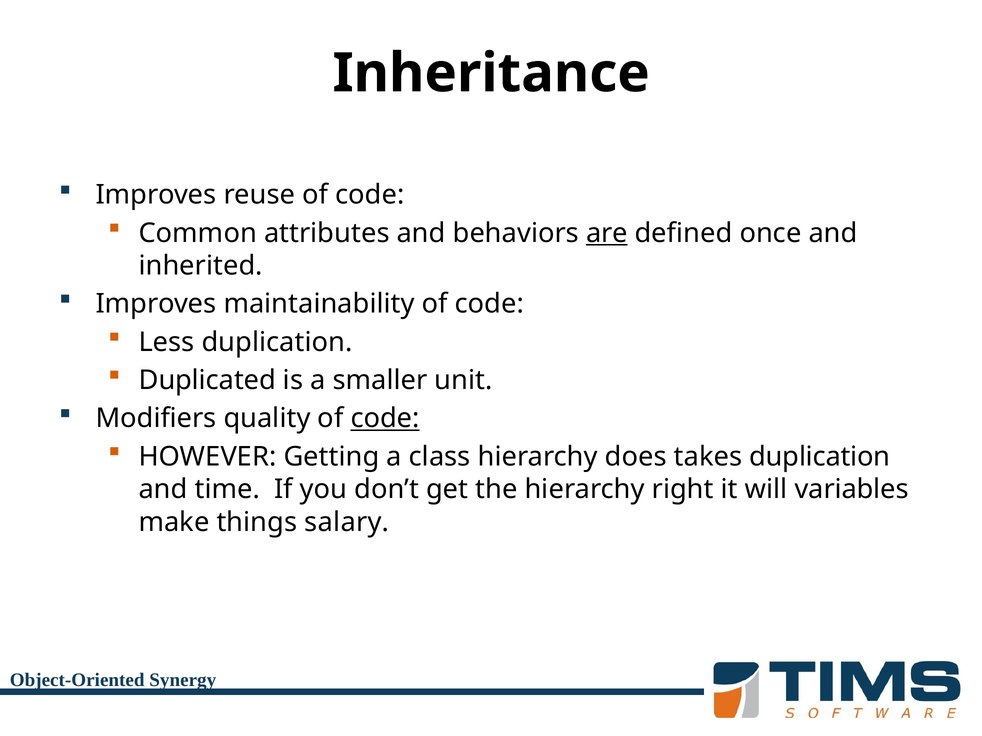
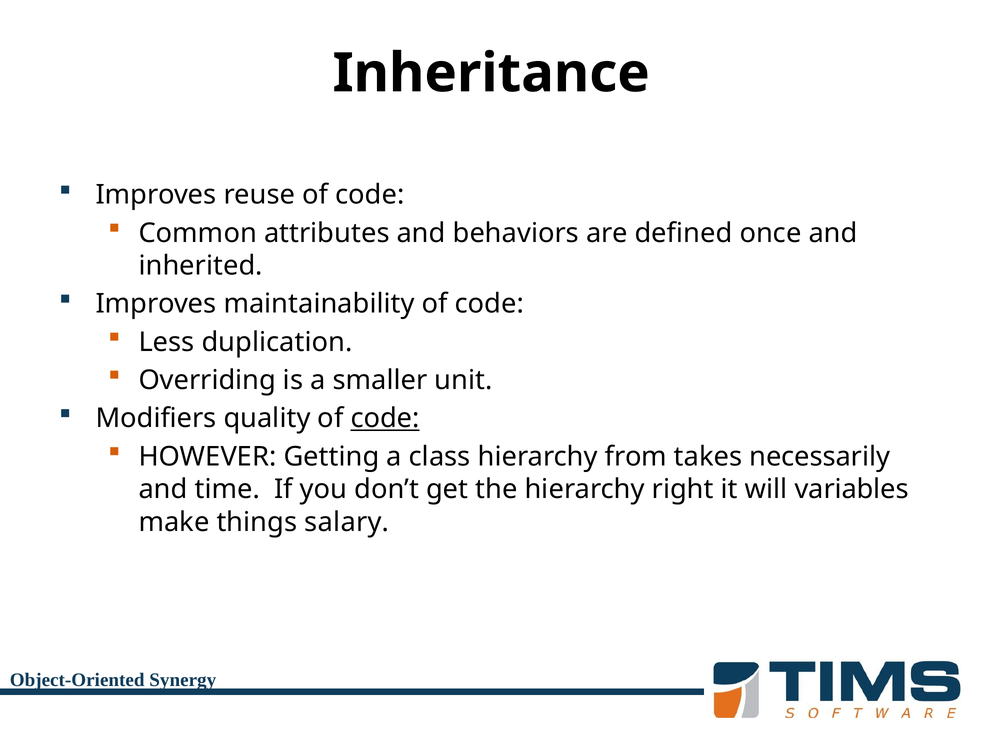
are underline: present -> none
Duplicated: Duplicated -> Overriding
does: does -> from
takes duplication: duplication -> necessarily
